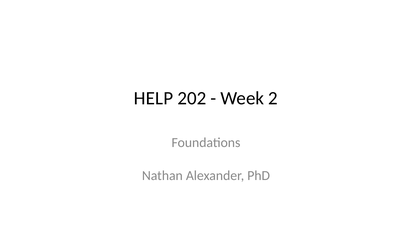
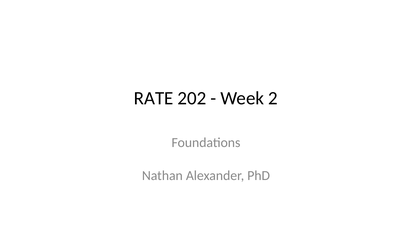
HELP: HELP -> RATE
